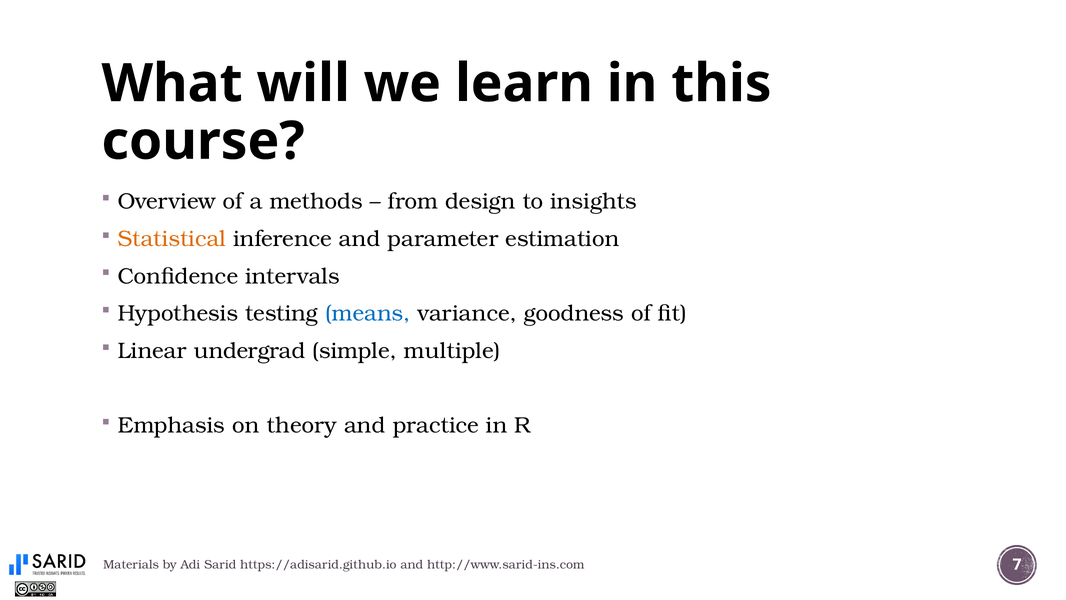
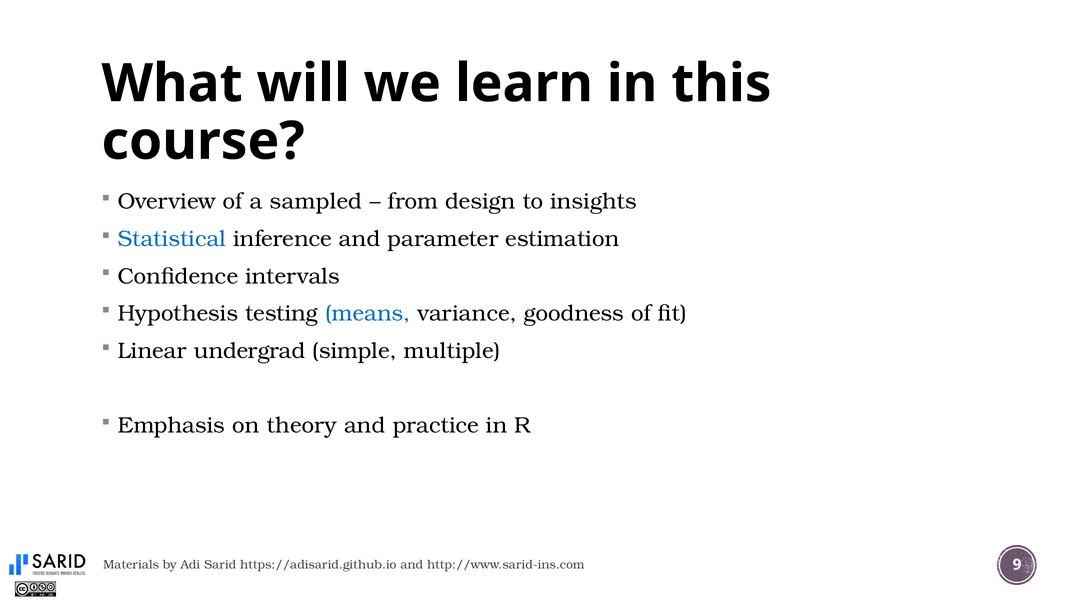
methods: methods -> sampled
Statistical colour: orange -> blue
7: 7 -> 9
